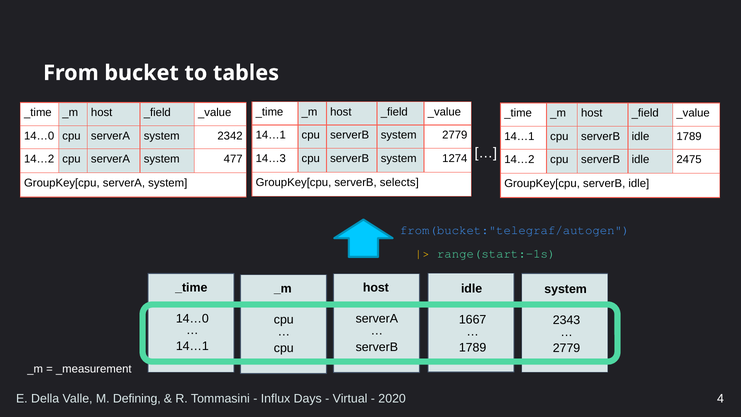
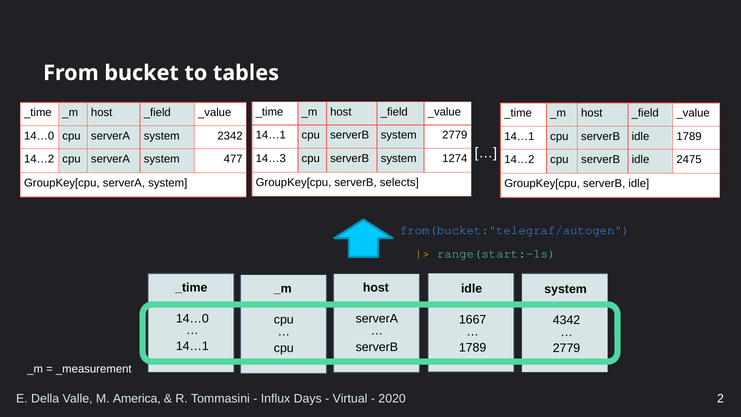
2343: 2343 -> 4342
Defining: Defining -> America
4: 4 -> 2
